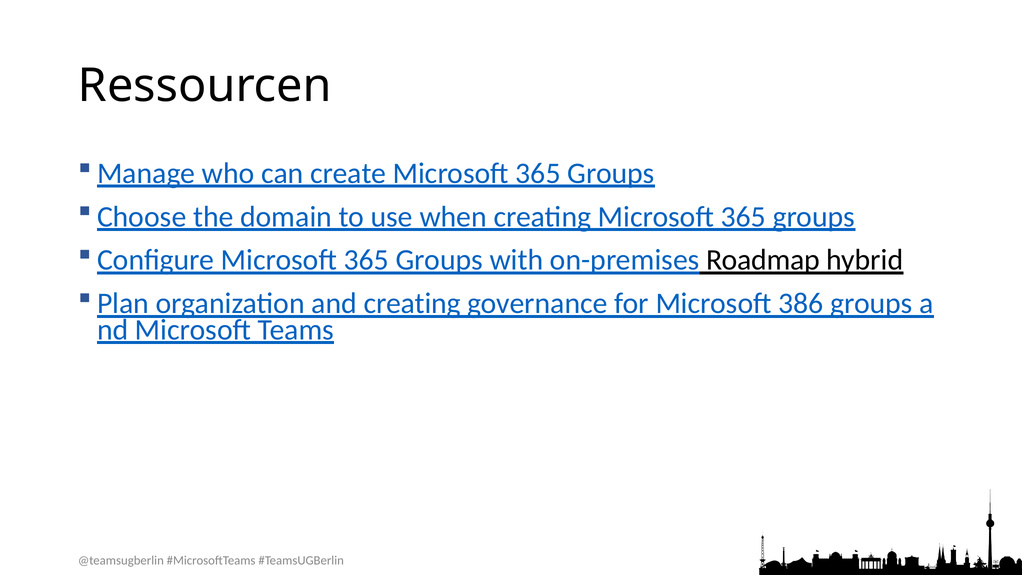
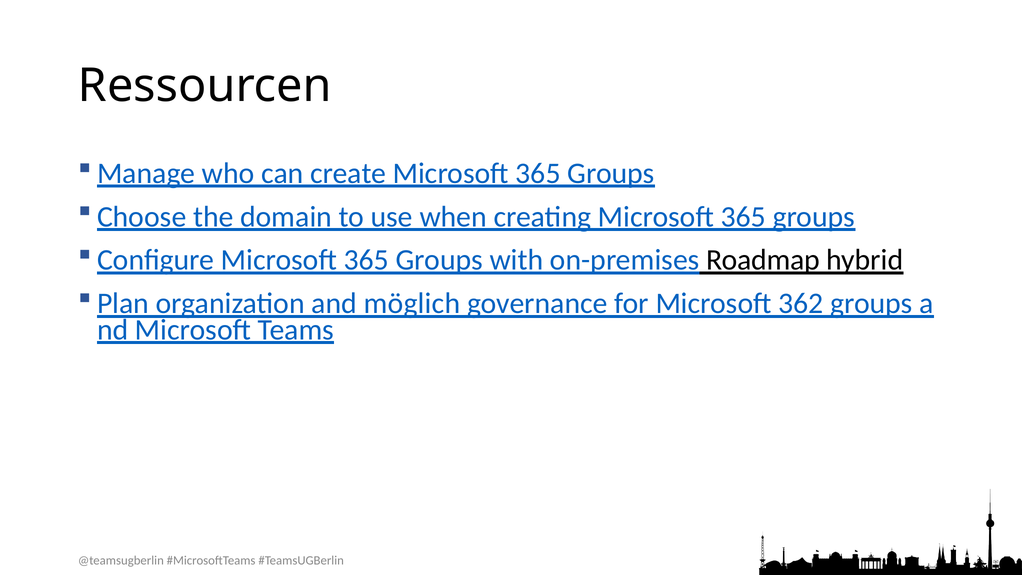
and creating: creating -> möglich
386: 386 -> 362
